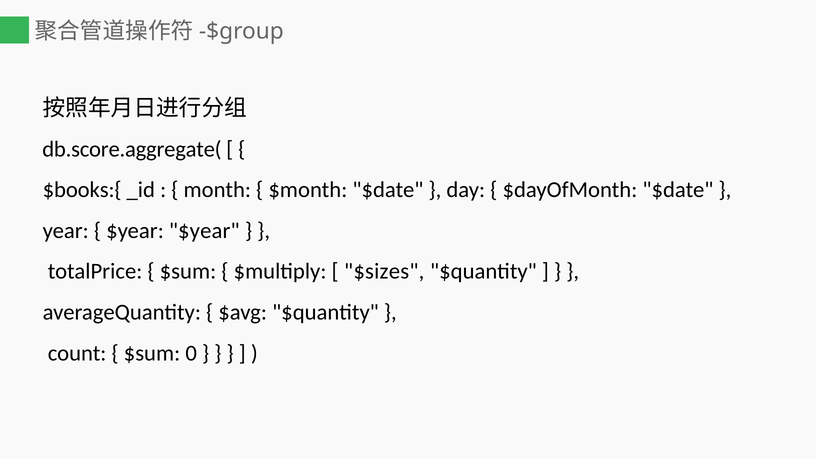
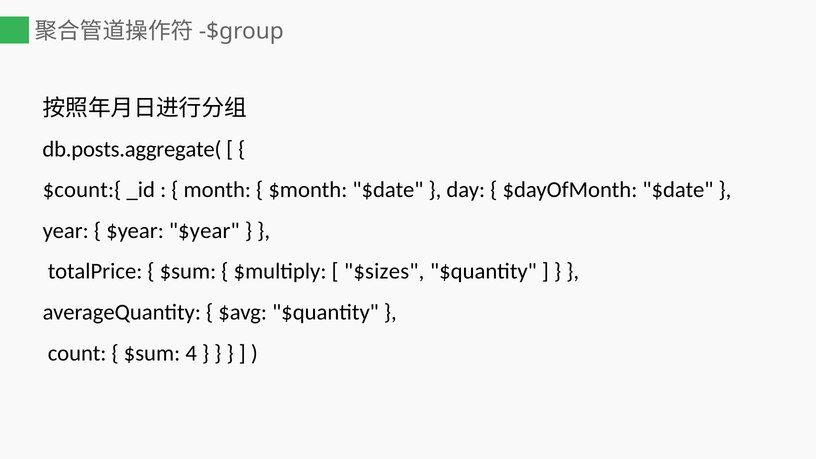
db.score.aggregate(: db.score.aggregate( -> db.posts.aggregate(
$books:{: $books:{ -> $count:{
0: 0 -> 4
